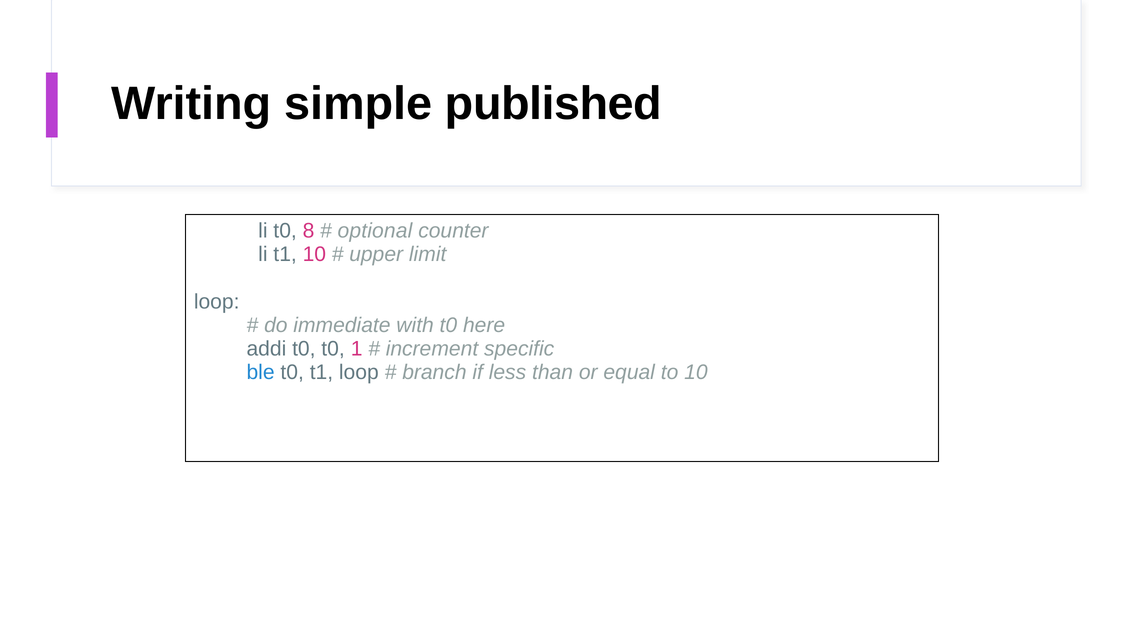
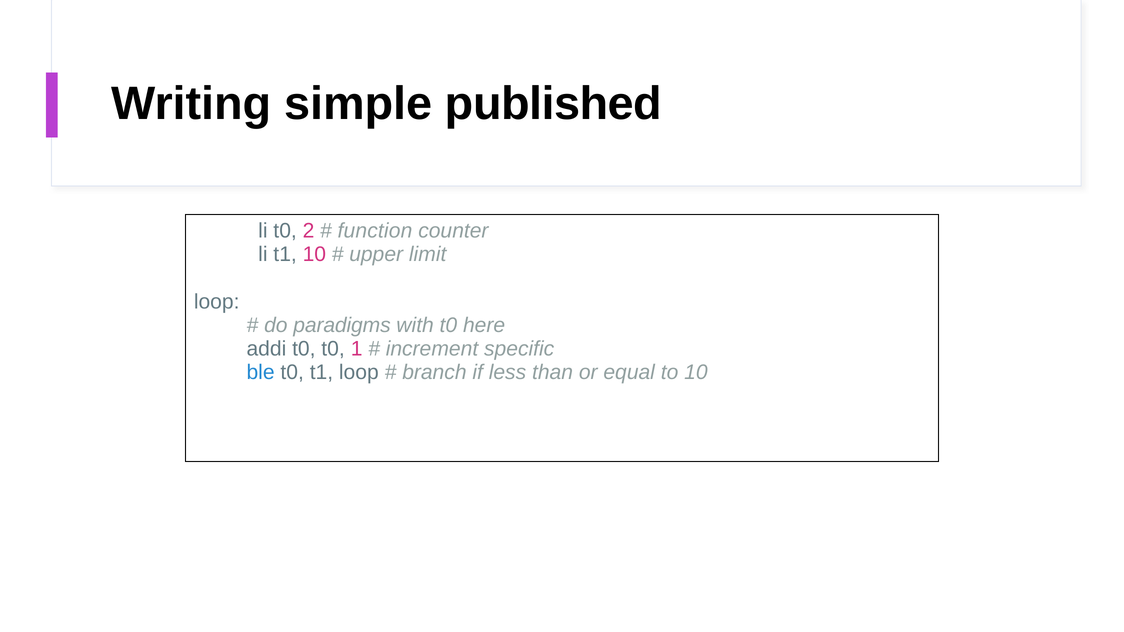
8: 8 -> 2
optional: optional -> function
immediate: immediate -> paradigms
